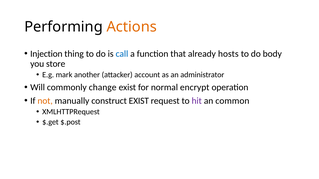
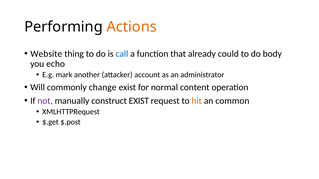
Injection: Injection -> Website
hosts: hosts -> could
store: store -> echo
encrypt: encrypt -> content
not colour: orange -> purple
hit colour: purple -> orange
